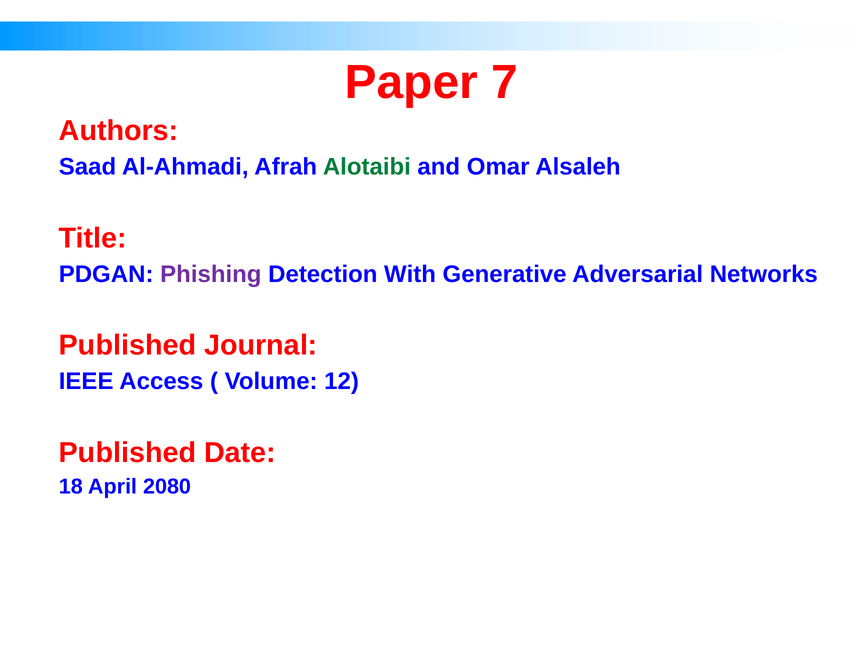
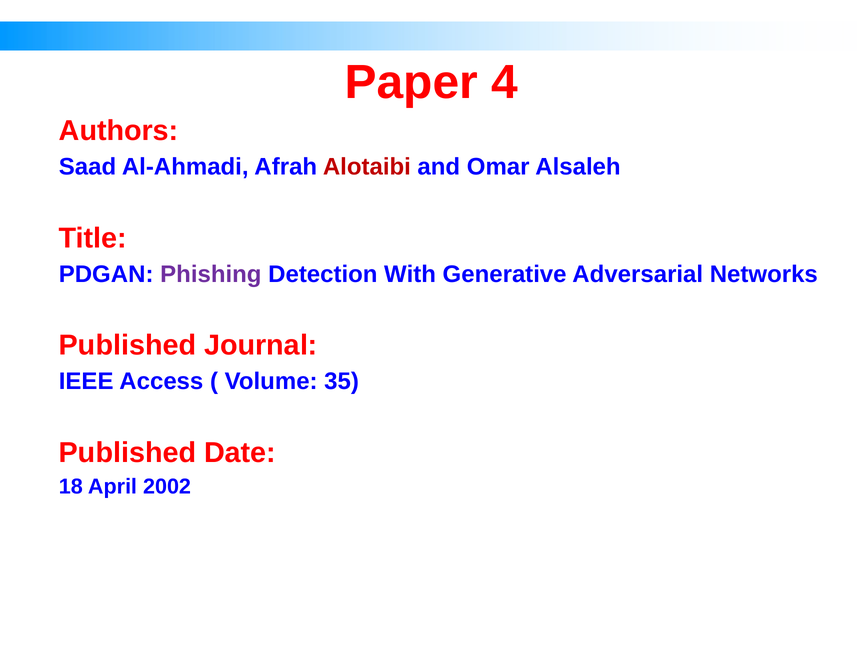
7: 7 -> 4
Alotaibi colour: green -> red
12: 12 -> 35
2080: 2080 -> 2002
